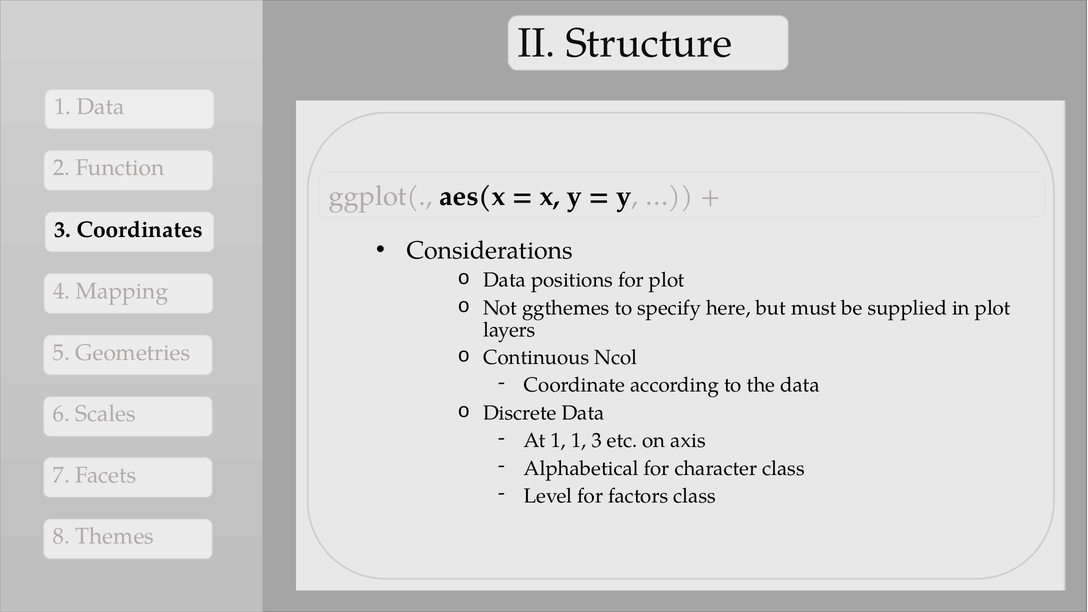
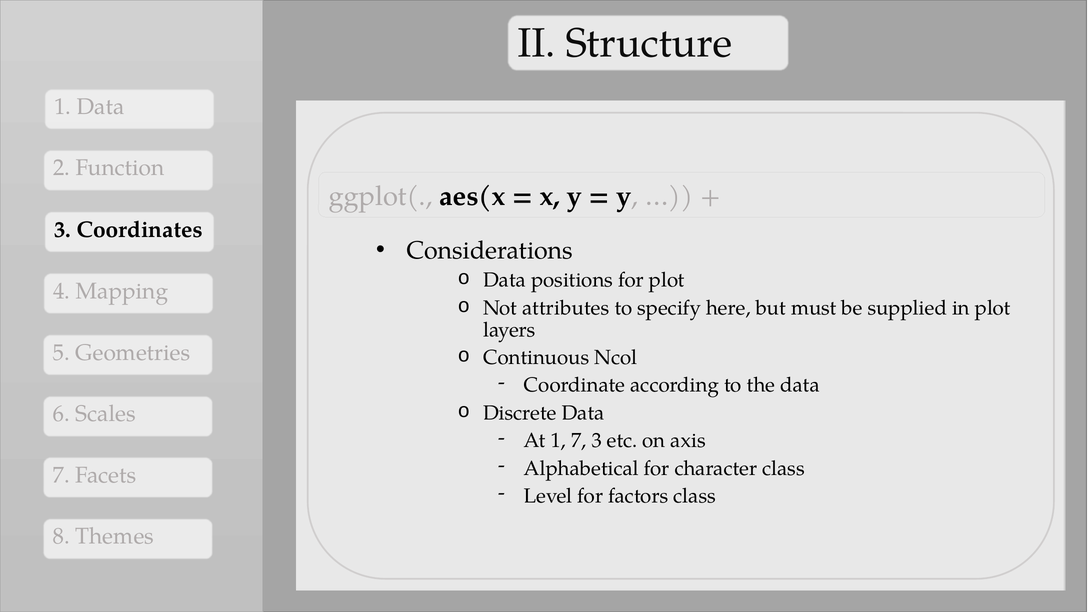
ggthemes: ggthemes -> attributes
1 1: 1 -> 7
